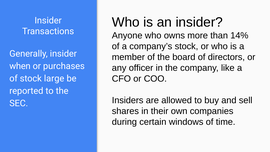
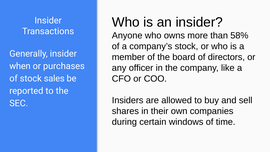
14%: 14% -> 58%
large: large -> sales
